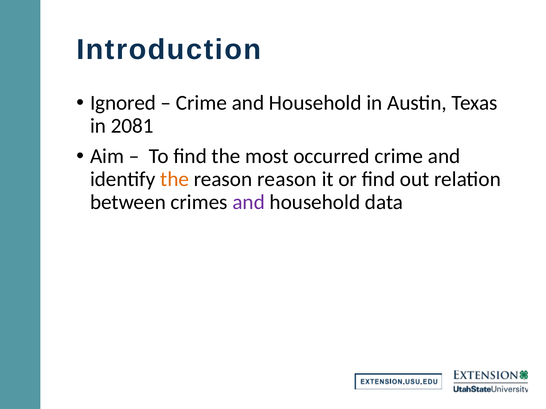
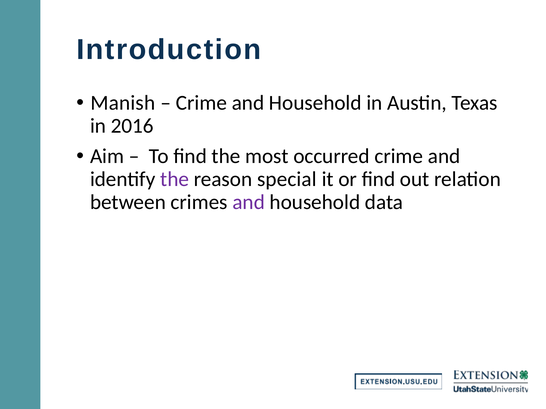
Ignored: Ignored -> Manish
2081: 2081 -> 2016
the at (175, 179) colour: orange -> purple
reason reason: reason -> special
